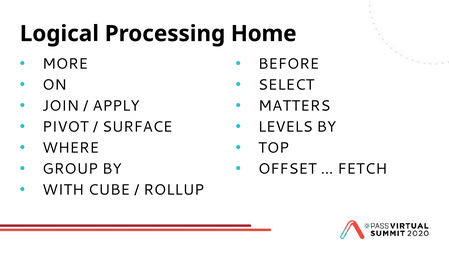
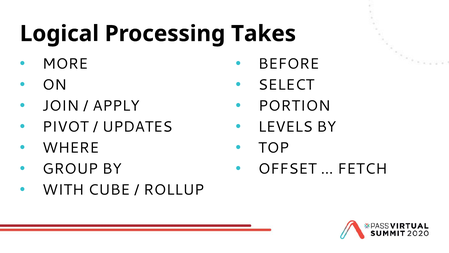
Home: Home -> Takes
MATTERS: MATTERS -> PORTION
SURFACE: SURFACE -> UPDATES
